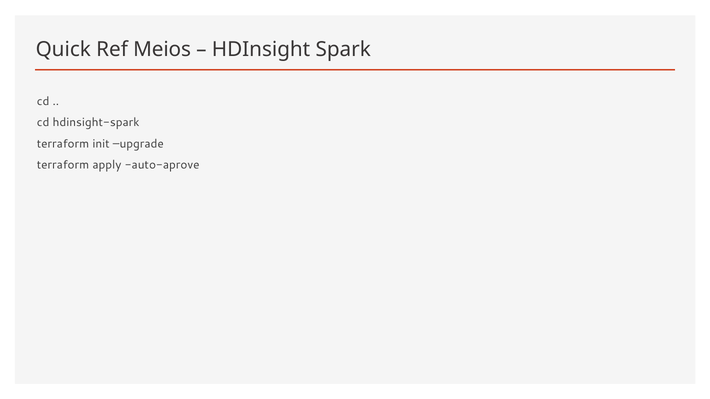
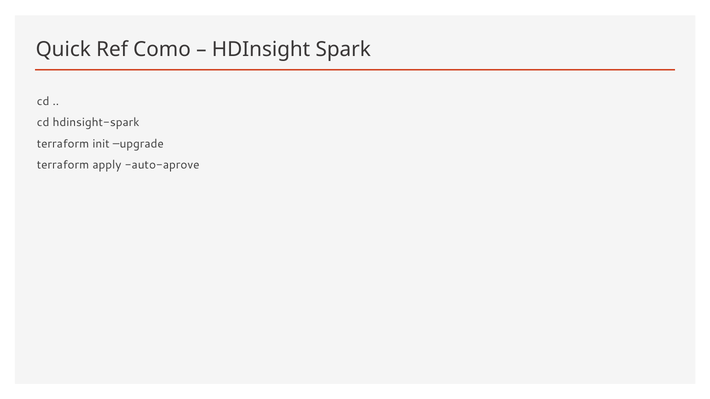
Meios: Meios -> Como
